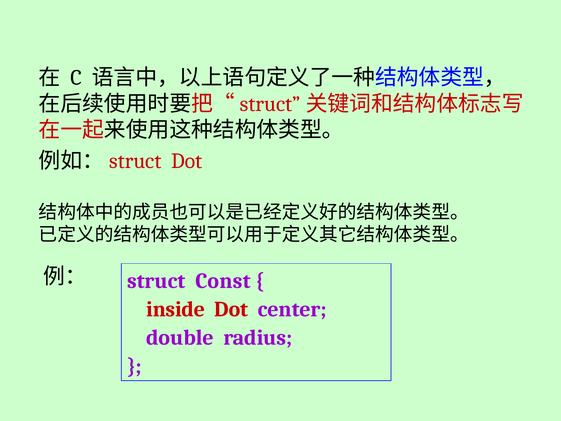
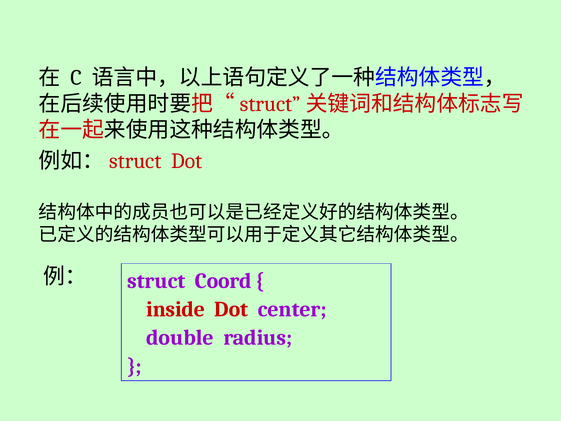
Const: Const -> Coord
